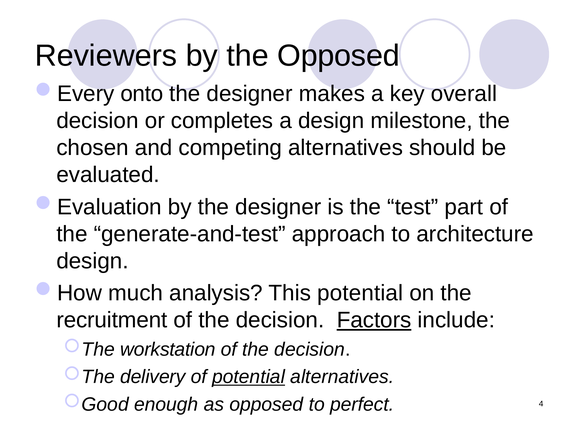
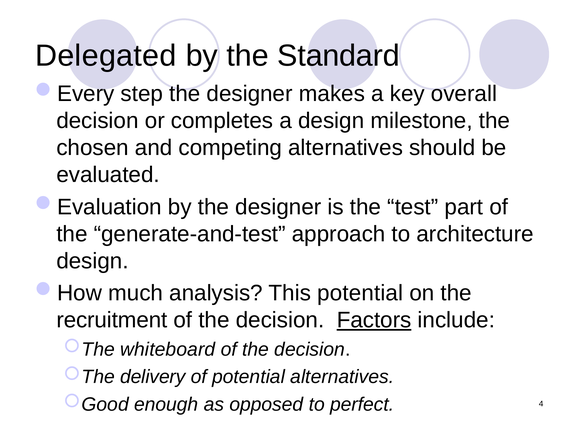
Reviewers: Reviewers -> Delegated
the Opposed: Opposed -> Standard
onto: onto -> step
workstation: workstation -> whiteboard
potential at (249, 376) underline: present -> none
